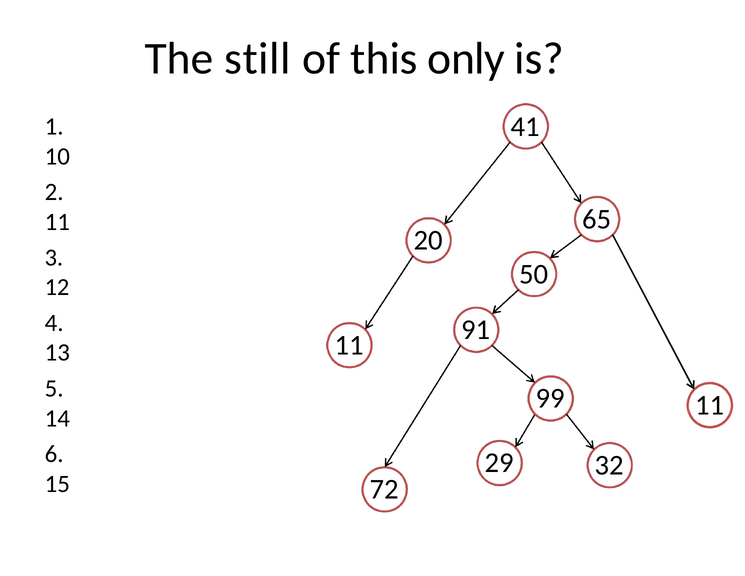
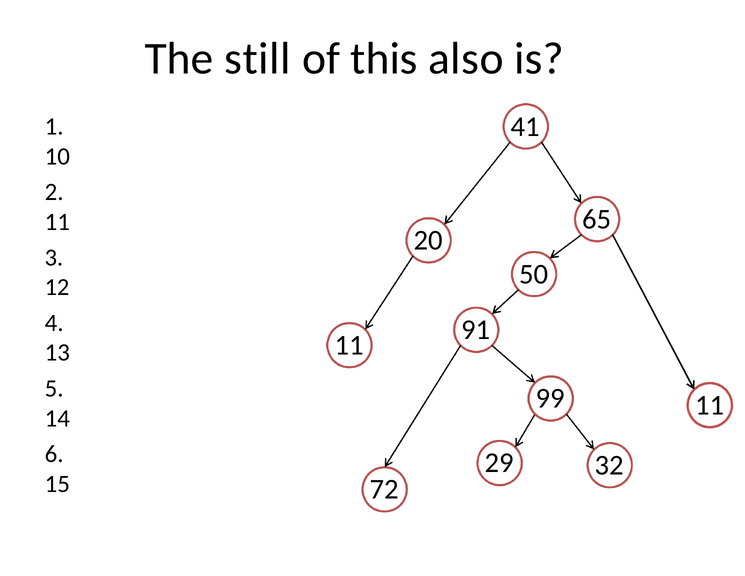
only: only -> also
